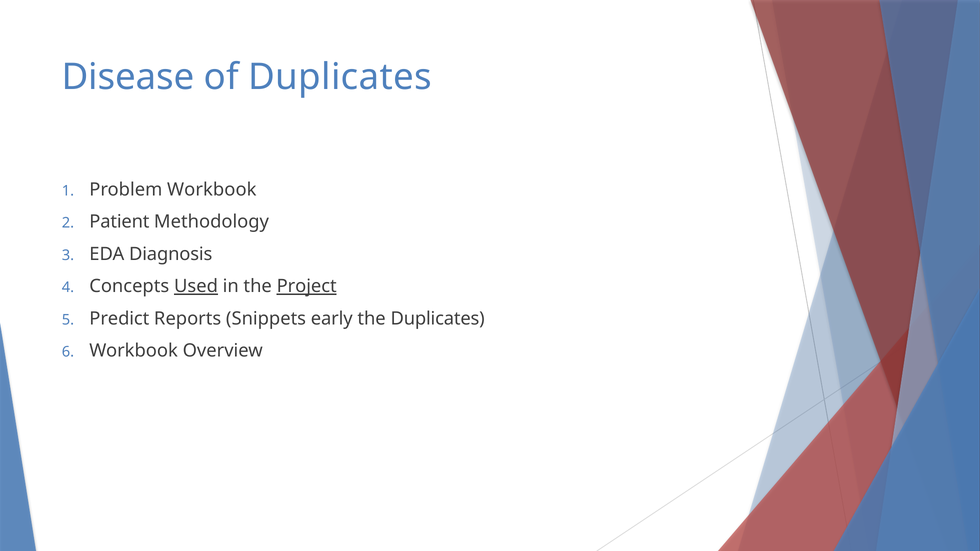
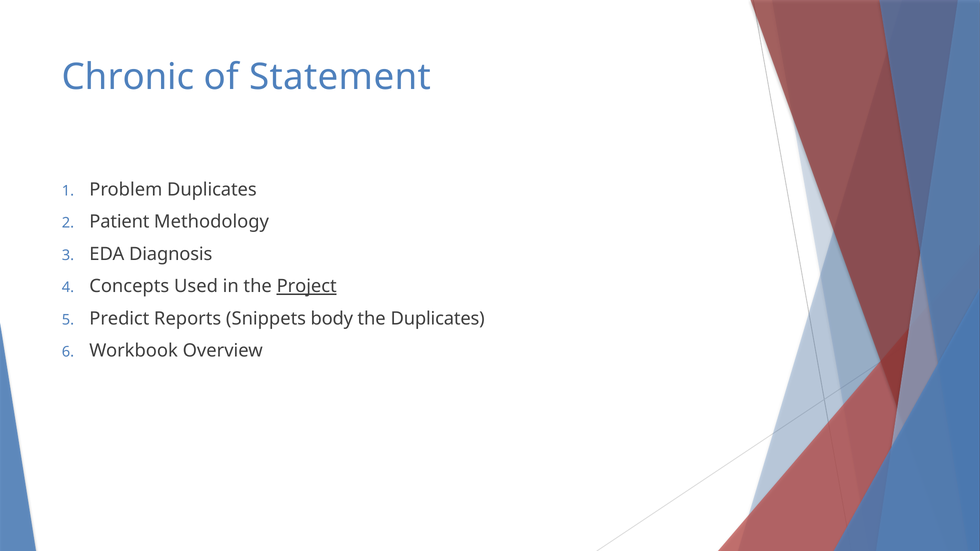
Disease: Disease -> Chronic
of Duplicates: Duplicates -> Statement
Problem Workbook: Workbook -> Duplicates
Used underline: present -> none
early: early -> body
